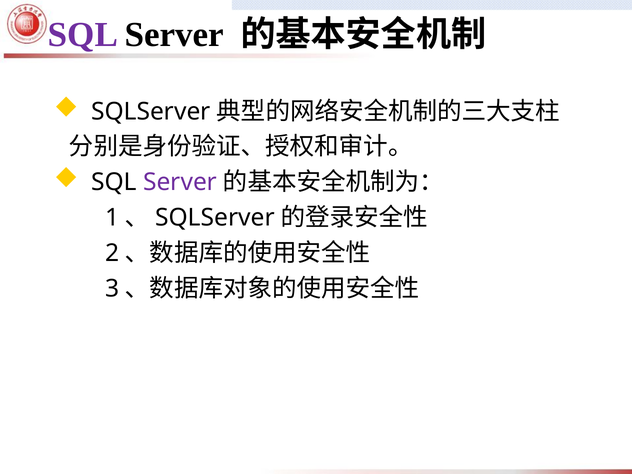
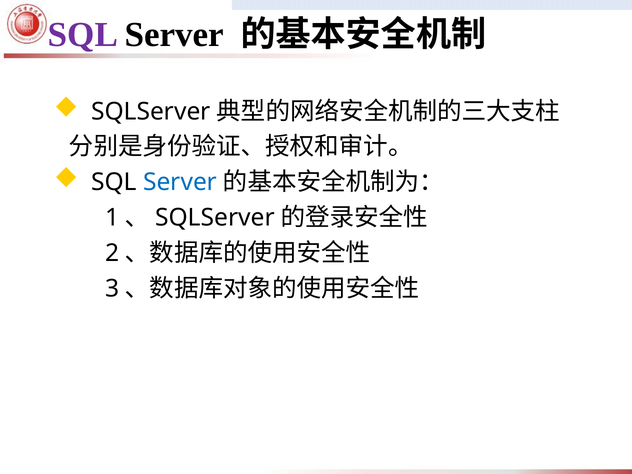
Server at (180, 182) colour: purple -> blue
